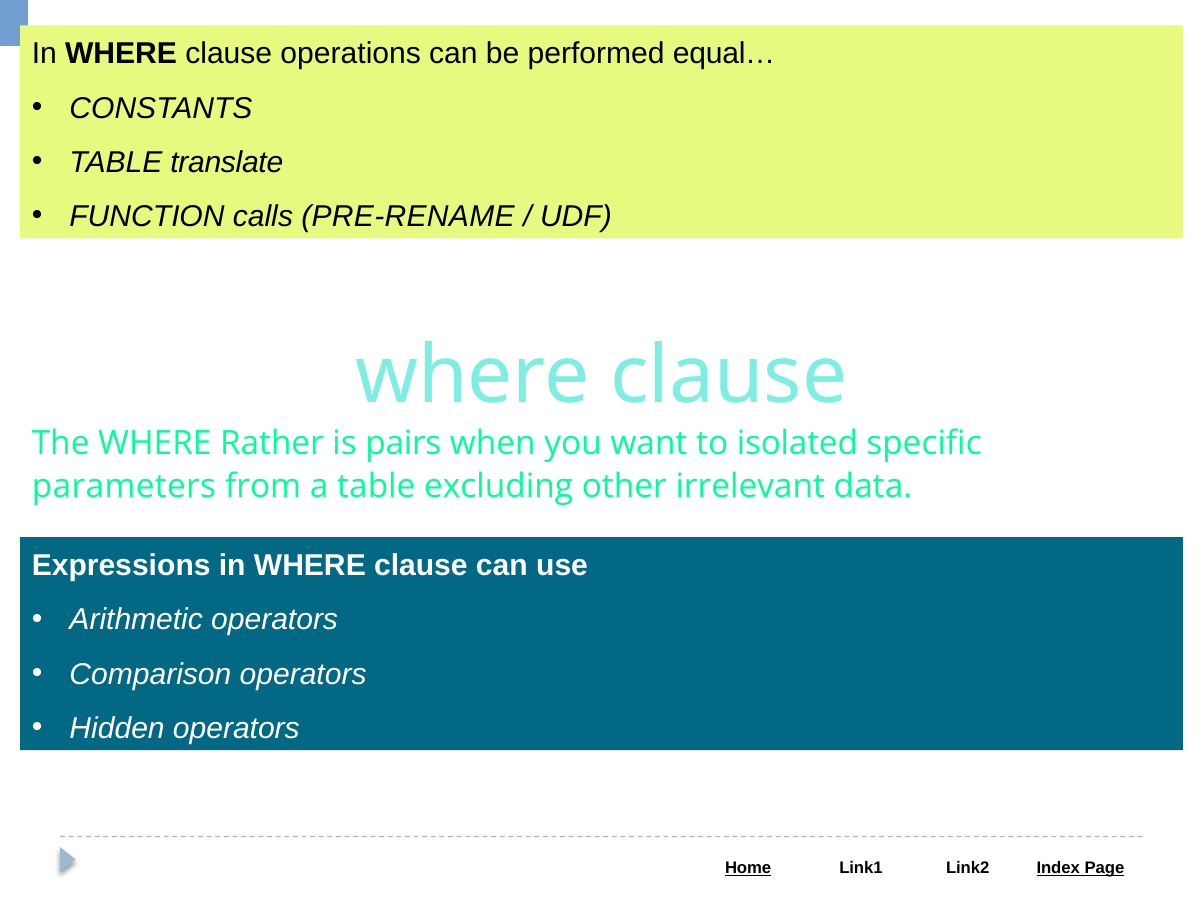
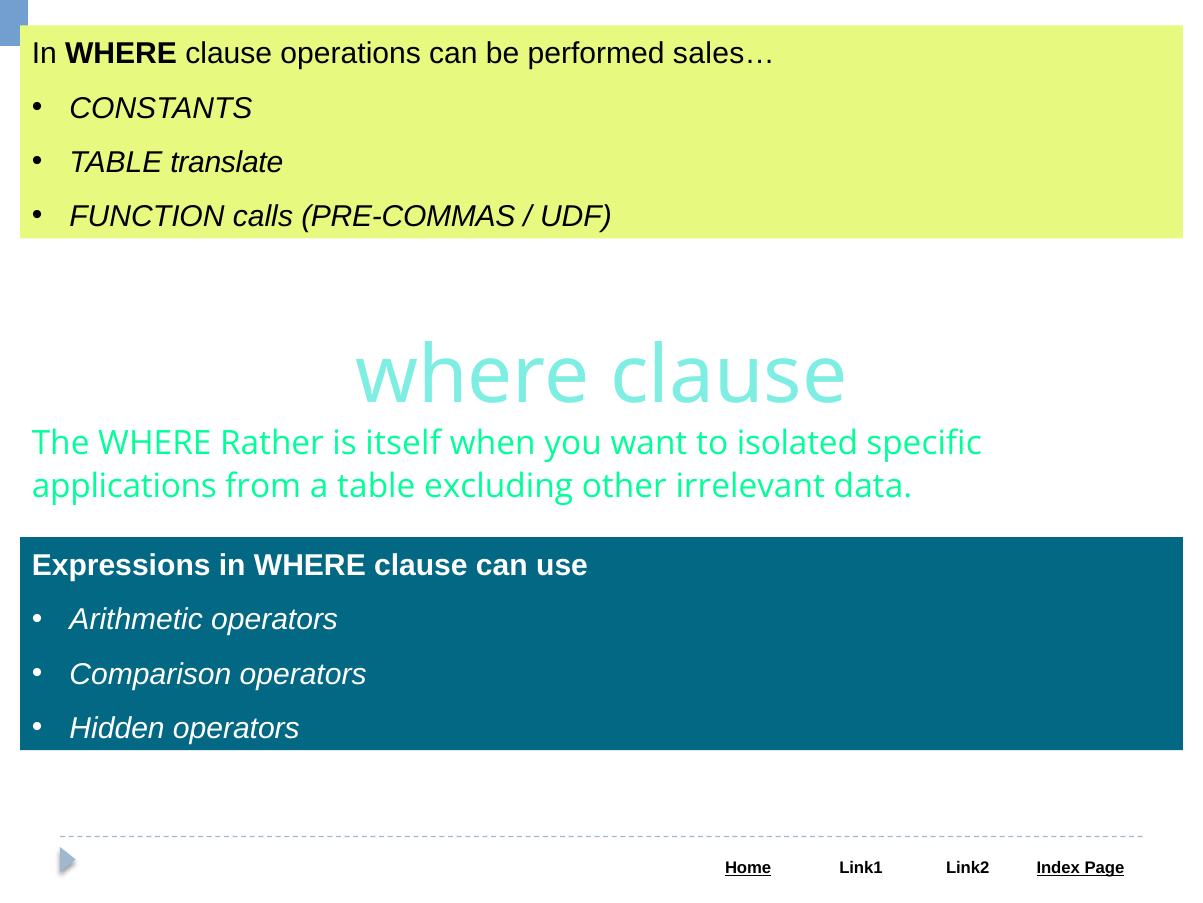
equal…: equal… -> sales…
PRE-RENAME: PRE-RENAME -> PRE-COMMAS
pairs: pairs -> itself
parameters: parameters -> applications
